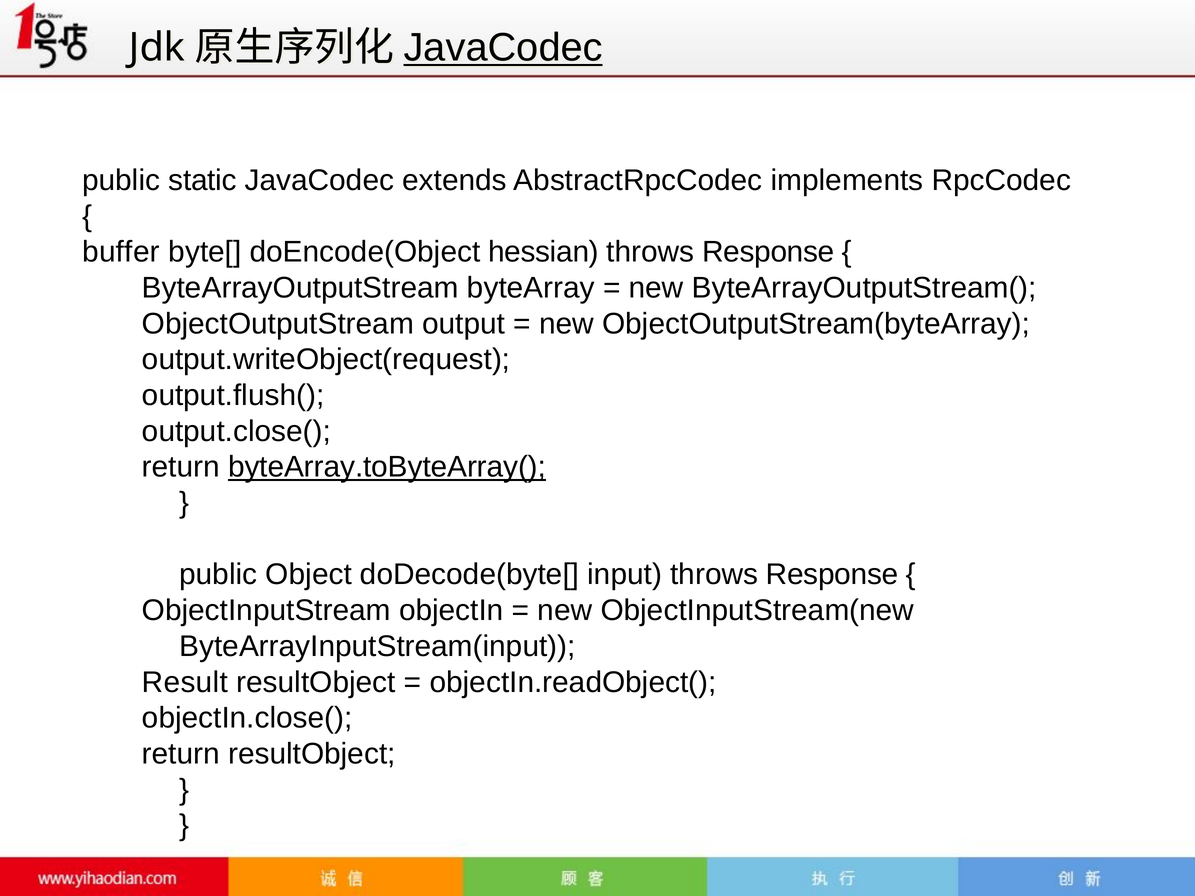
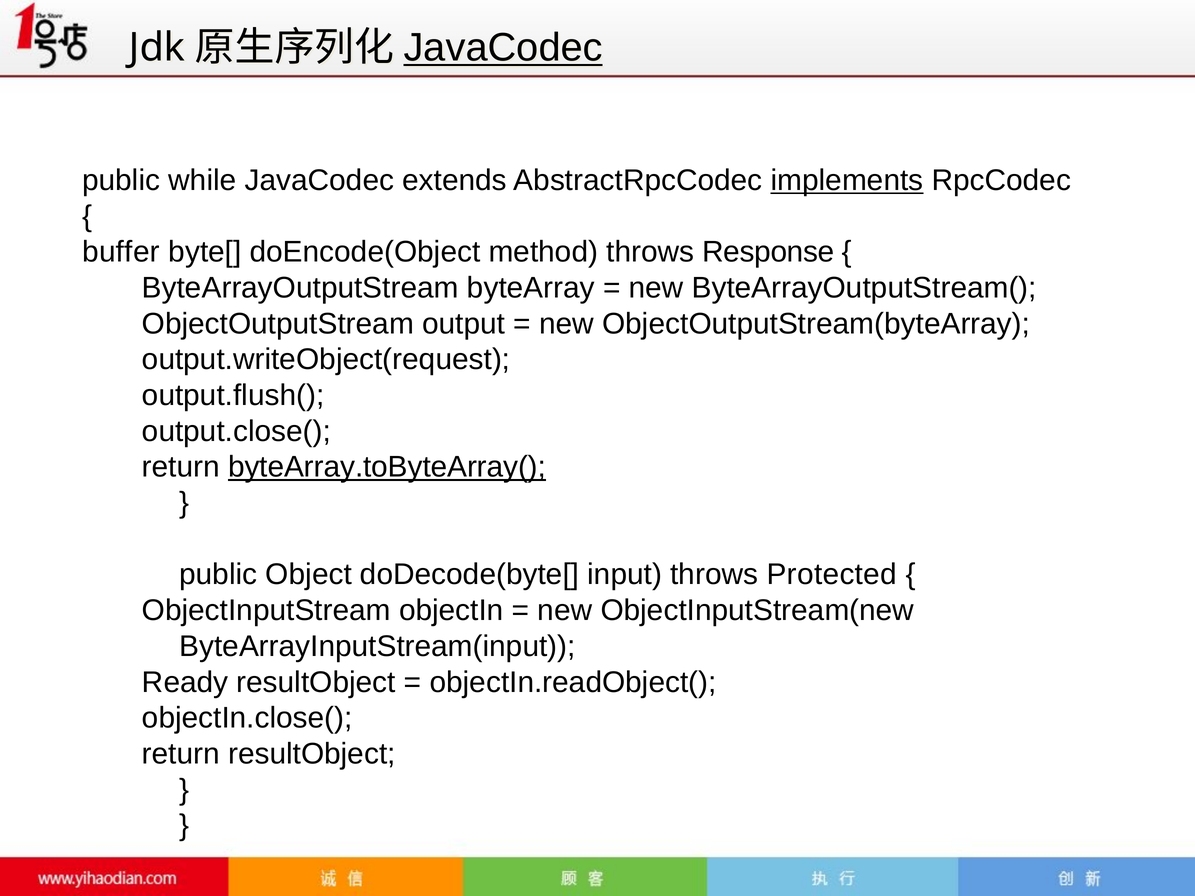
static: static -> while
implements underline: none -> present
hessian: hessian -> method
input throws Response: Response -> Protected
Result: Result -> Ready
